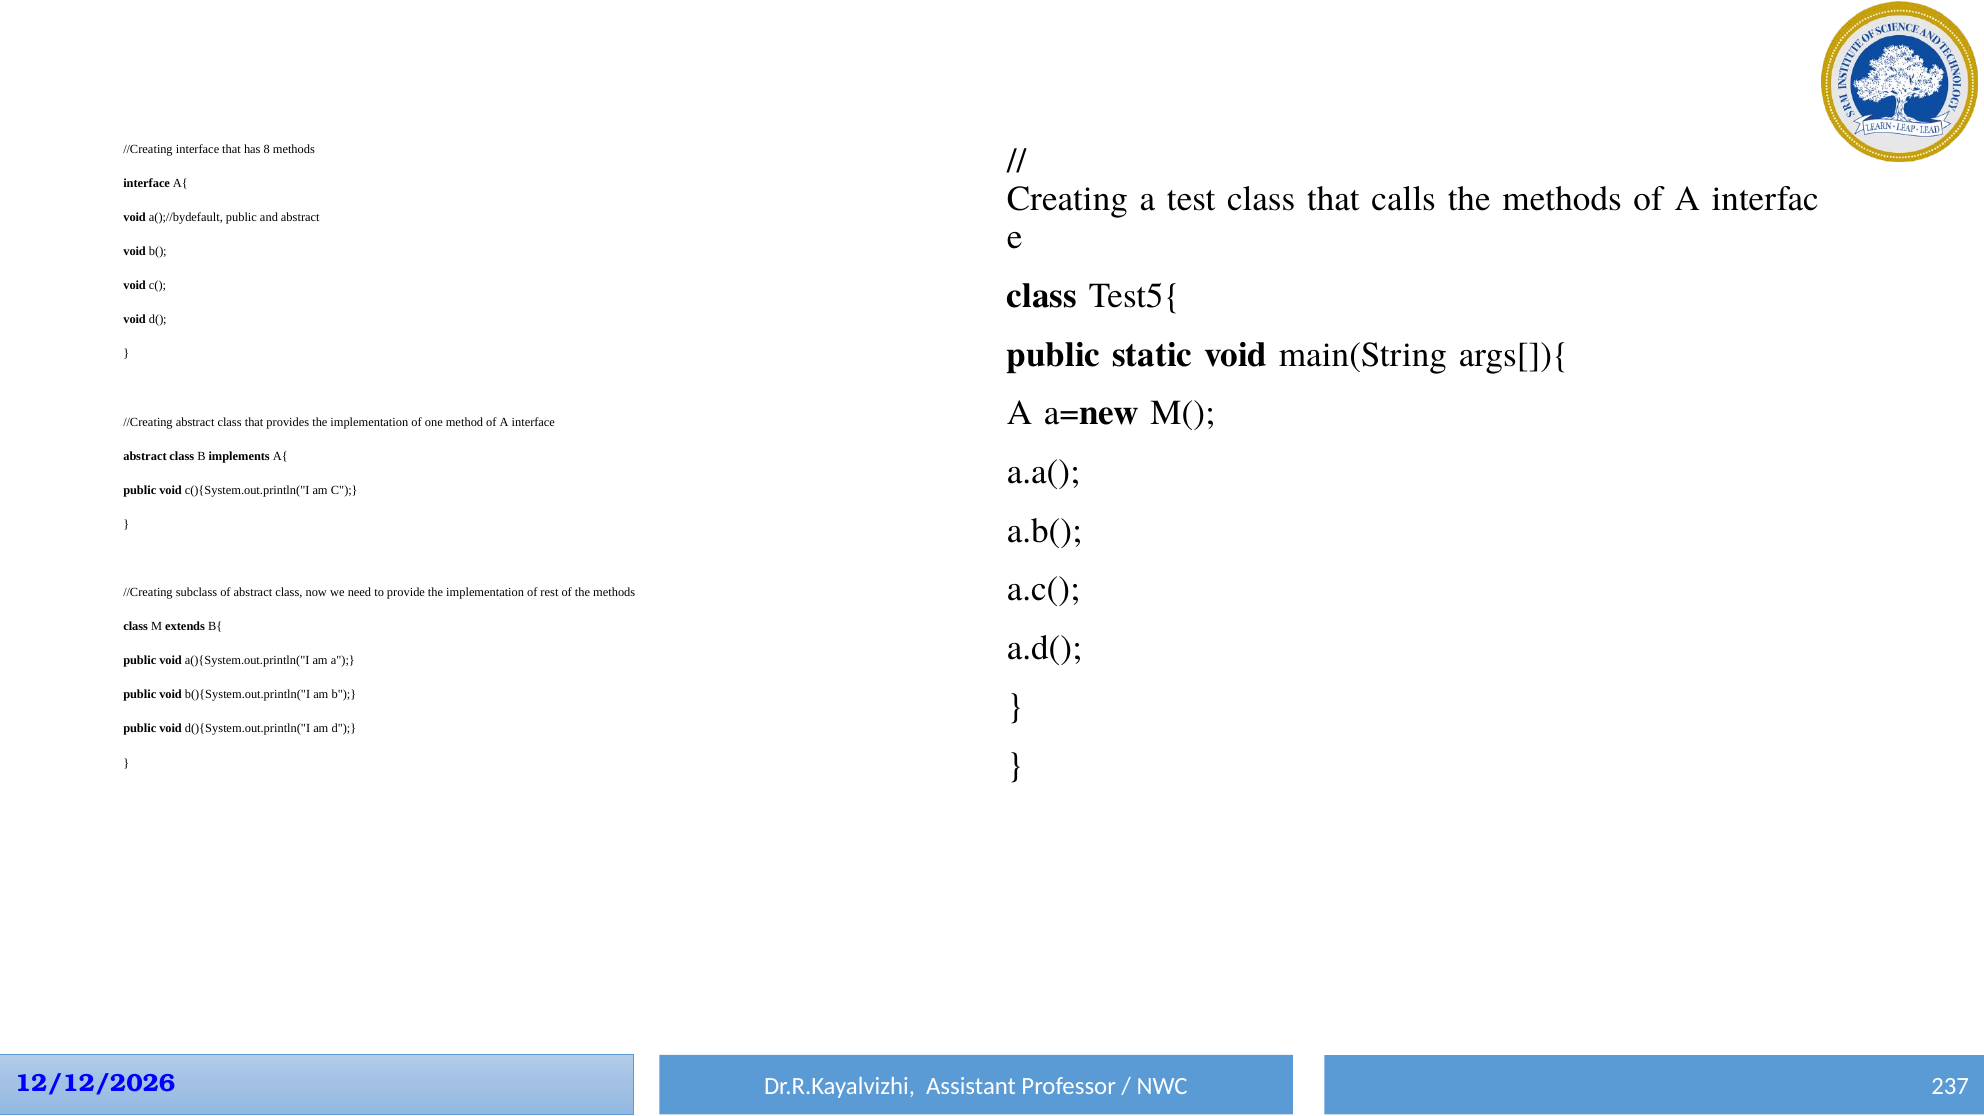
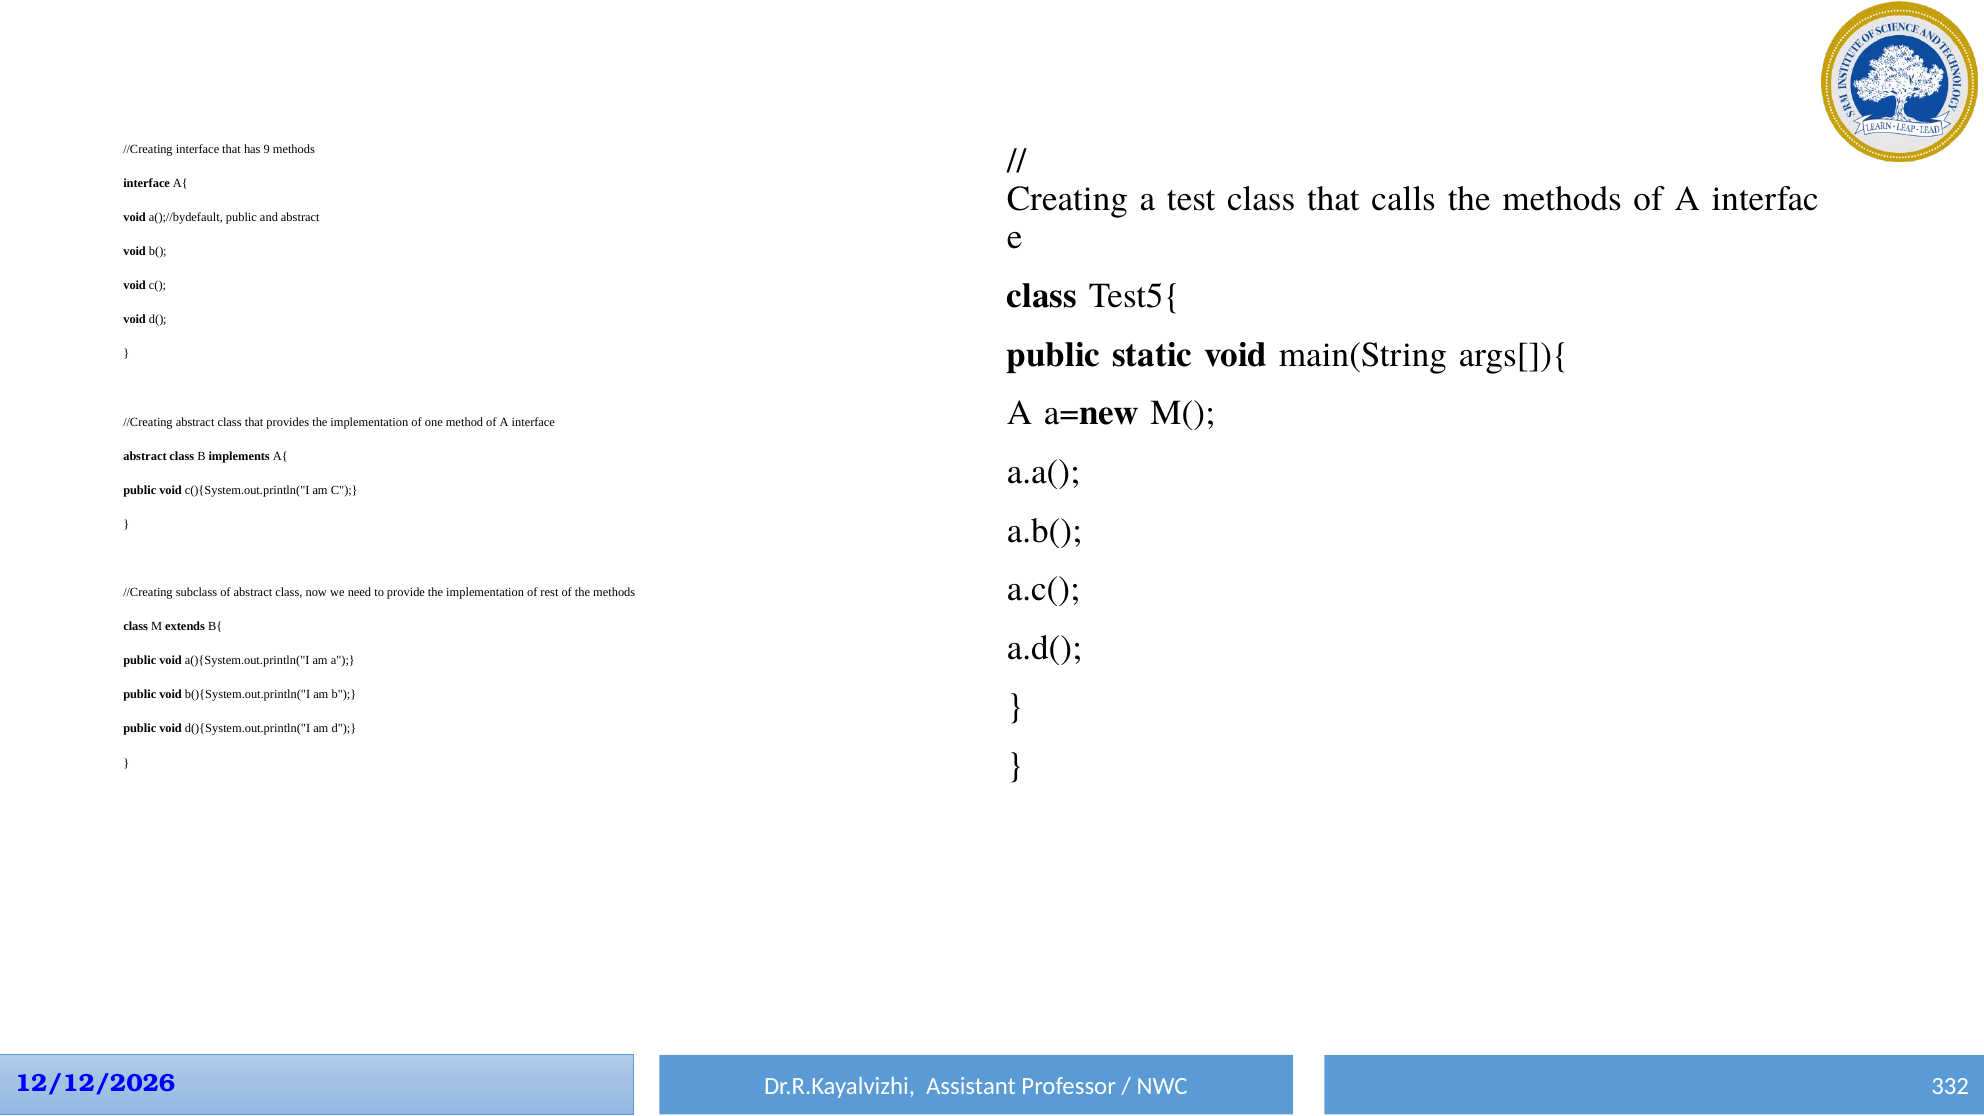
8: 8 -> 9
237: 237 -> 332
